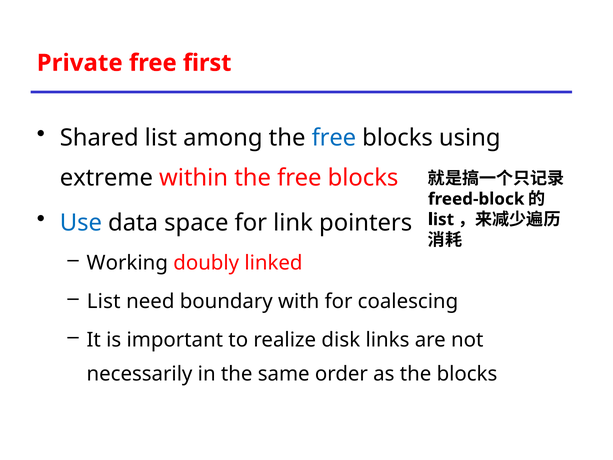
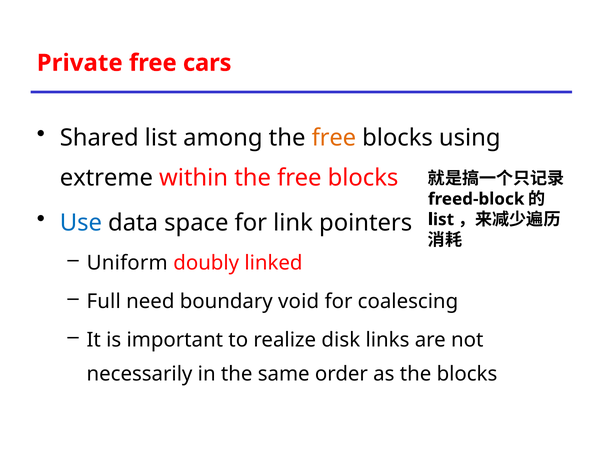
first: first -> cars
free at (334, 138) colour: blue -> orange
Working: Working -> Uniform
List at (104, 301): List -> Full
with: with -> void
